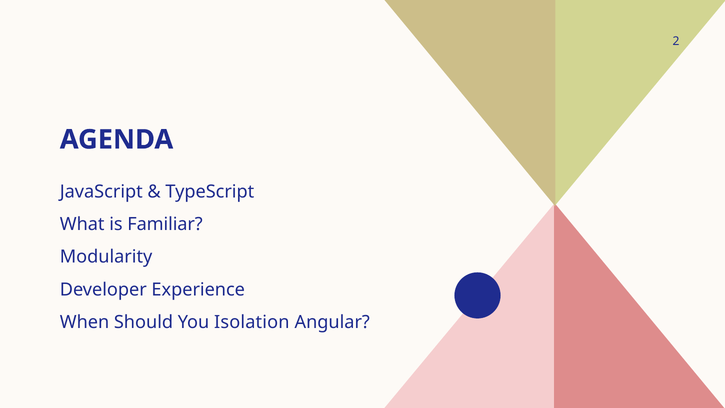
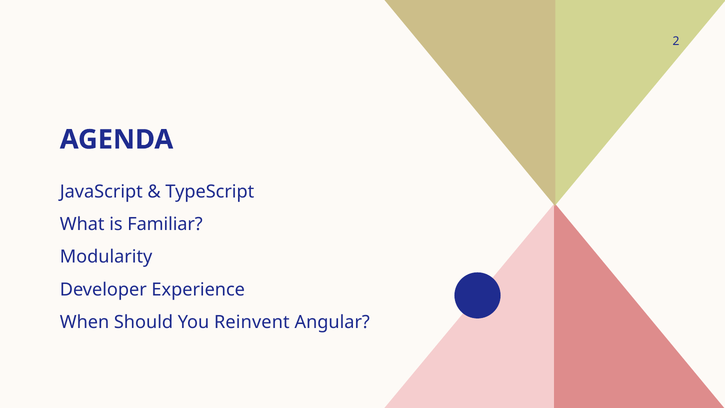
Isolation: Isolation -> Reinvent
